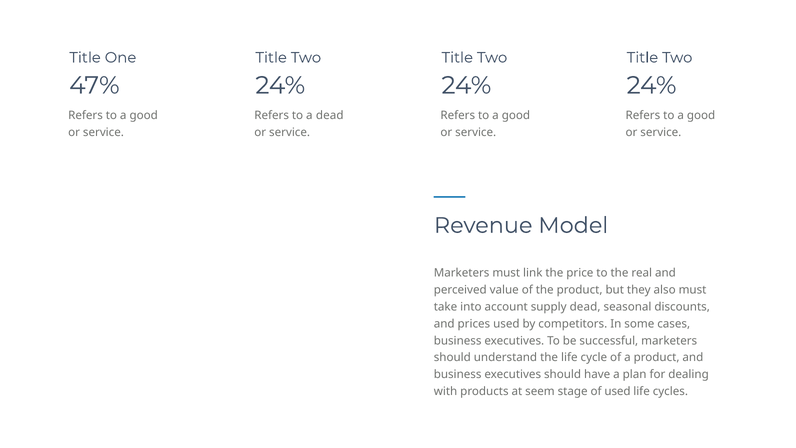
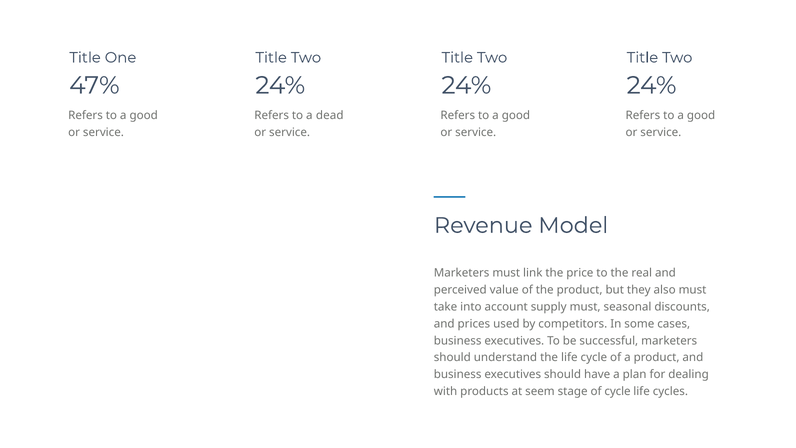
supply dead: dead -> must
of used: used -> cycle
